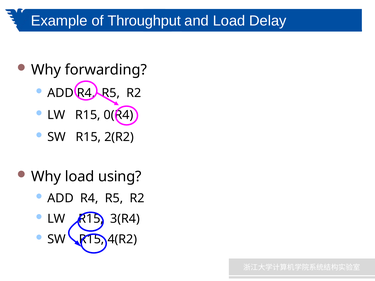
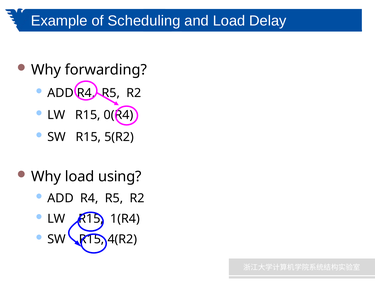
Throughput: Throughput -> Scheduling
2(R2: 2(R2 -> 5(R2
3(R4: 3(R4 -> 1(R4
